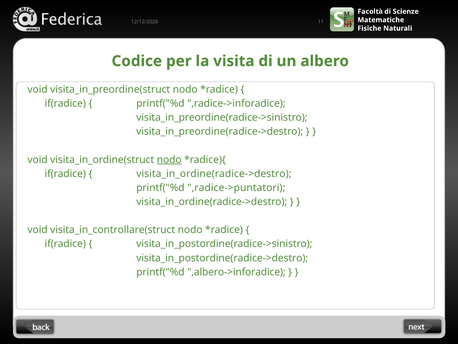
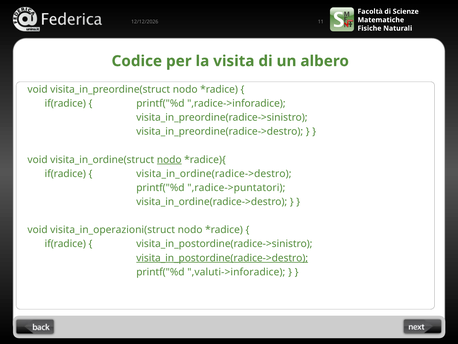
visita_in_controllare(struct: visita_in_controllare(struct -> visita_in_operazioni(struct
visita_in_postordine(radice->destro underline: none -> present
,albero->inforadice: ,albero->inforadice -> ,valuti->inforadice
